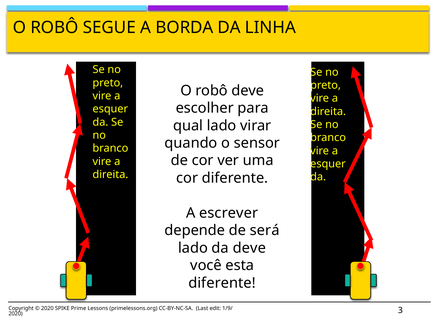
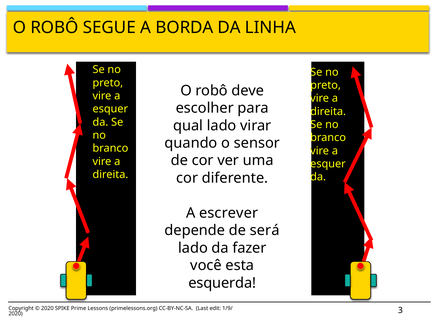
da deve: deve -> fazer
diferente at (222, 283): diferente -> esquerda
